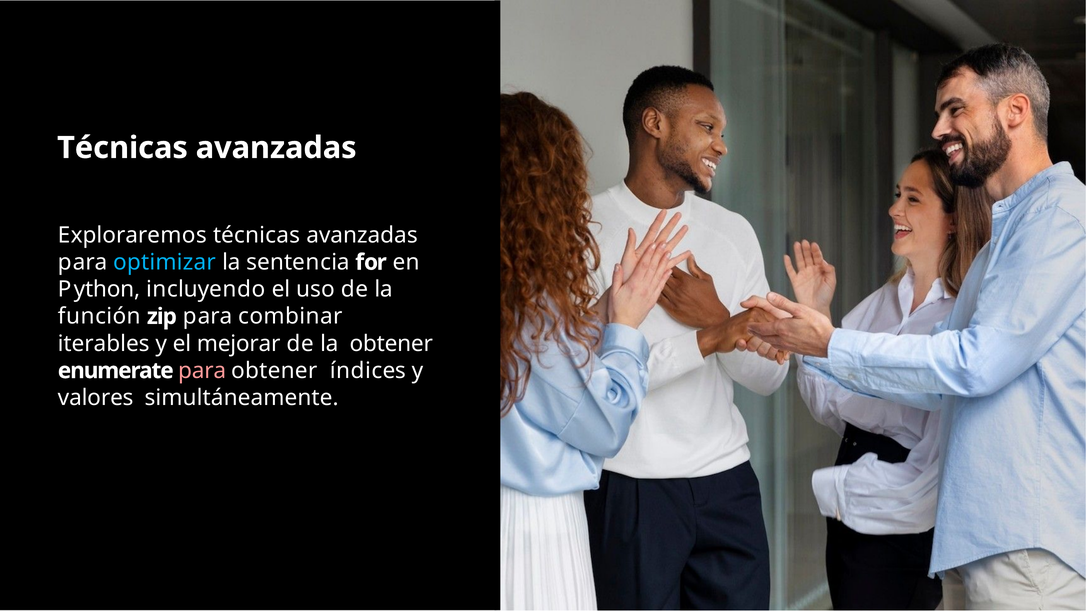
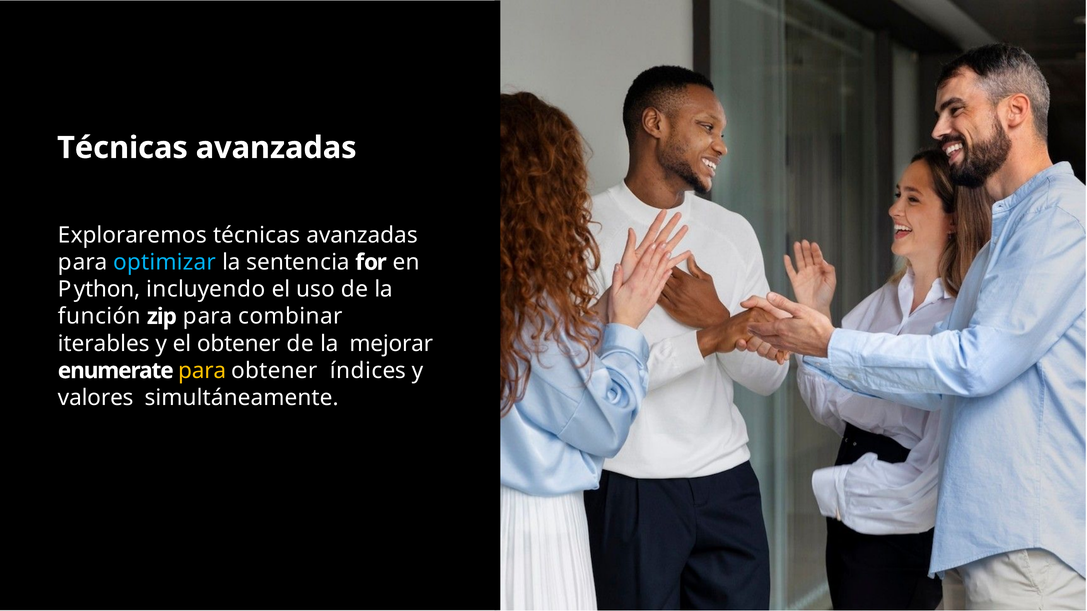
el mejorar: mejorar -> obtener
la obtener: obtener -> mejorar
para at (202, 371) colour: pink -> yellow
